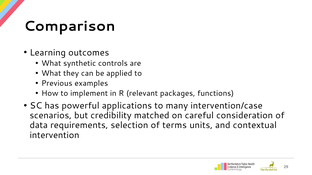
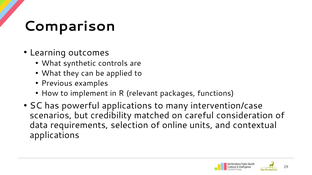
terms: terms -> online
intervention at (54, 135): intervention -> applications
